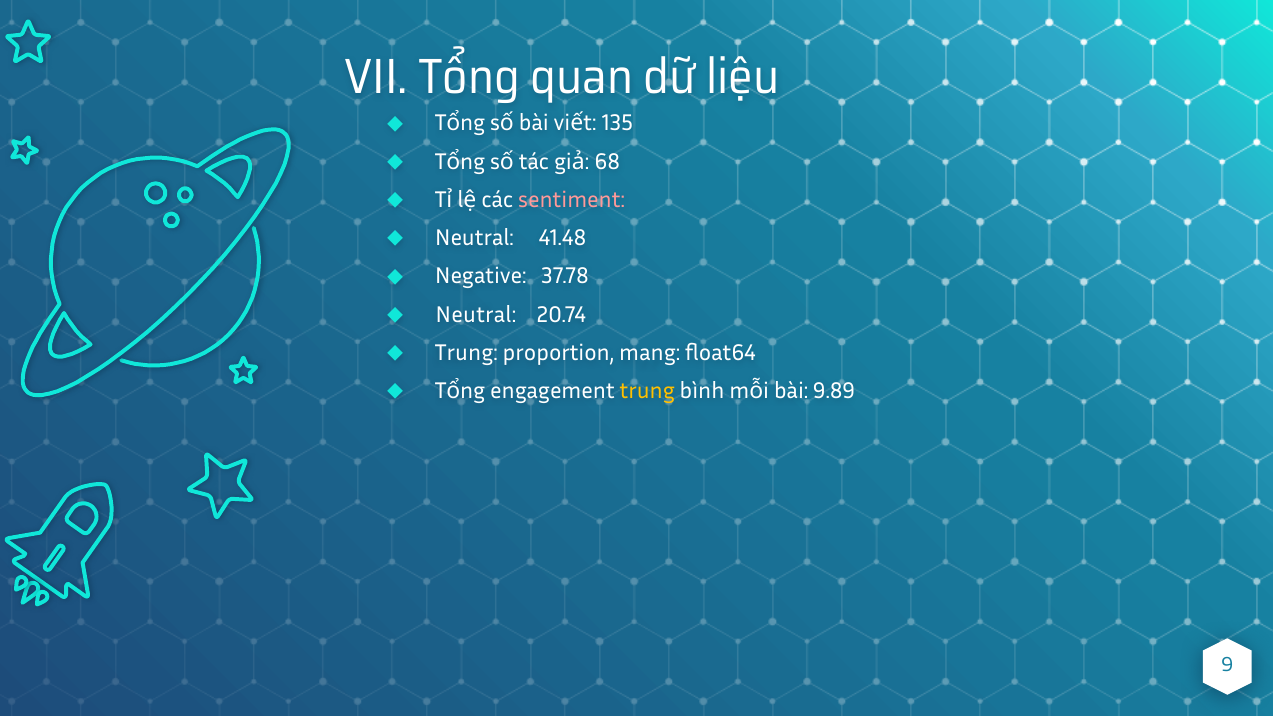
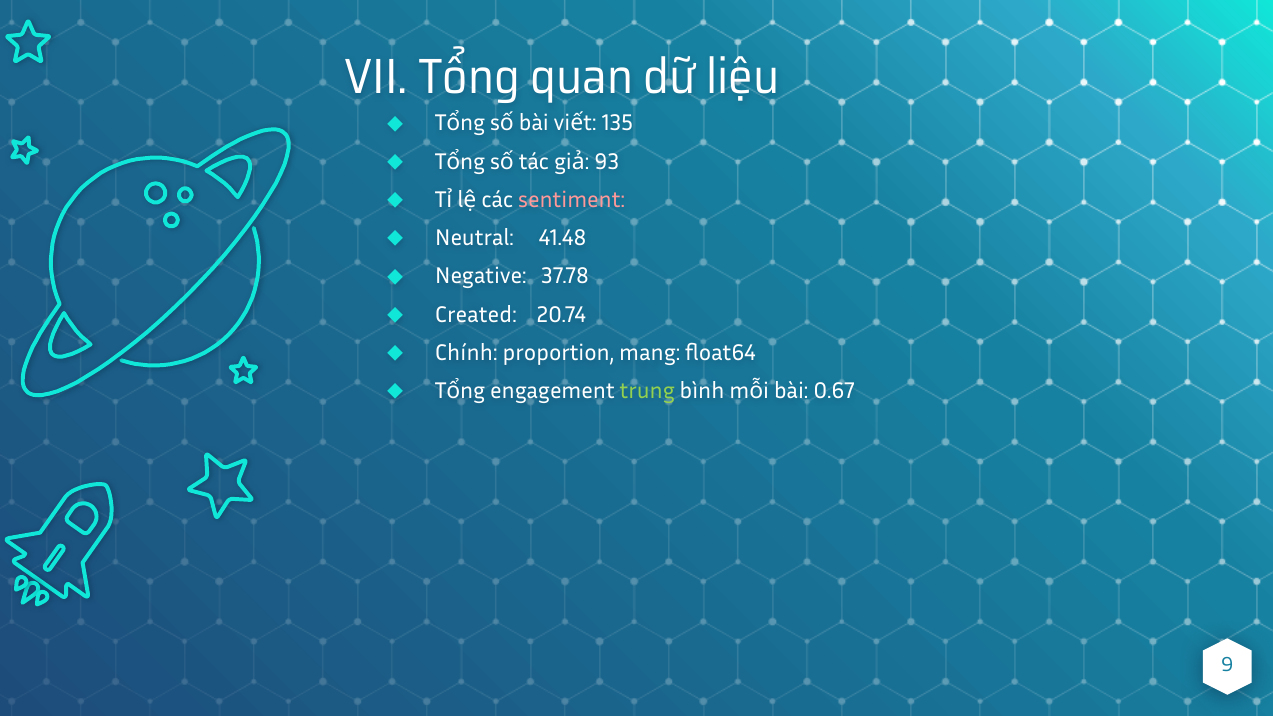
68: 68 -> 93
Neutral at (476, 315): Neutral -> Created
Trung at (466, 353): Trung -> Chính
trung at (647, 391) colour: yellow -> light green
9.89: 9.89 -> 0.67
